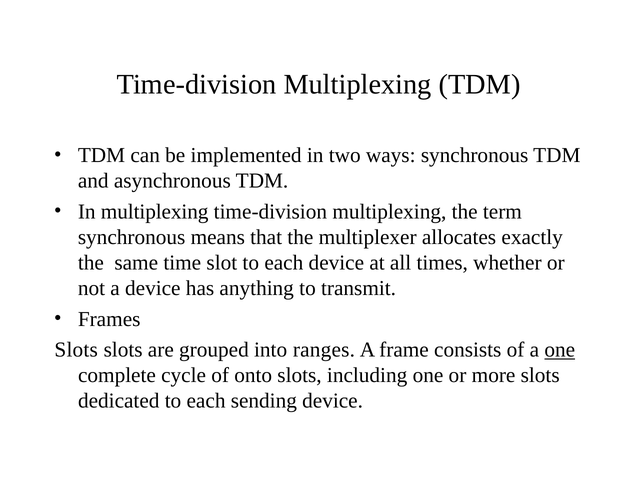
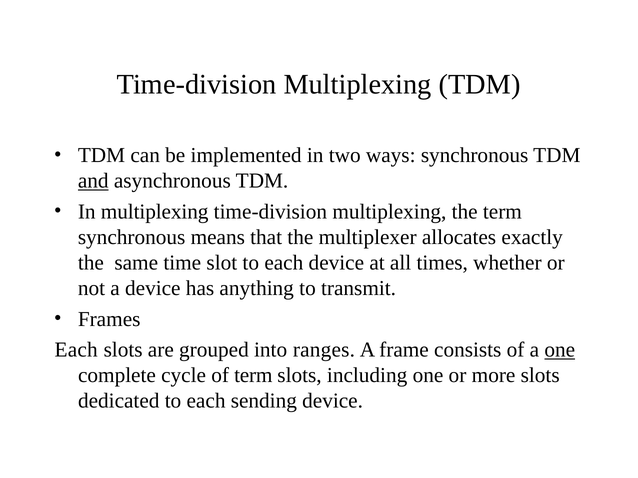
and underline: none -> present
Slots at (76, 350): Slots -> Each
of onto: onto -> term
